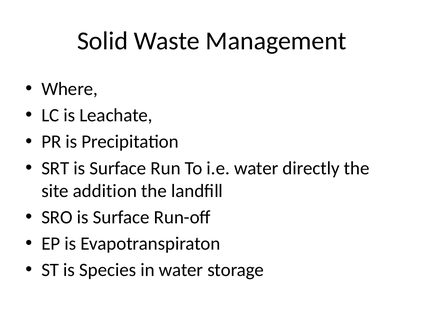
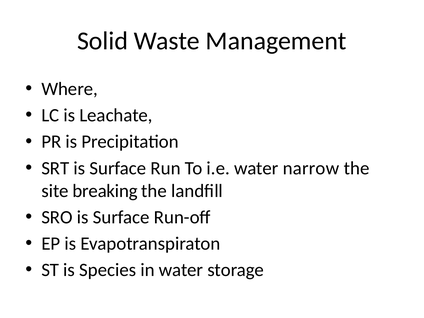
directly: directly -> narrow
addition: addition -> breaking
